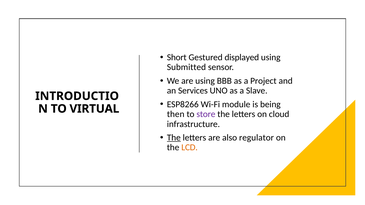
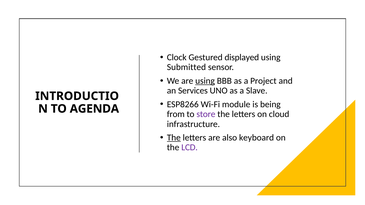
Short: Short -> Clock
using at (205, 81) underline: none -> present
VIRTUAL: VIRTUAL -> AGENDA
then: then -> from
regulator: regulator -> keyboard
LCD colour: orange -> purple
